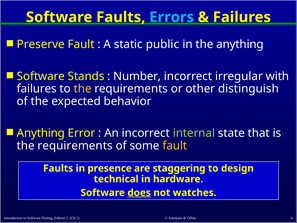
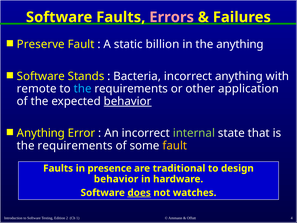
Errors colour: light blue -> pink
public: public -> billion
Number: Number -> Bacteria
incorrect irregular: irregular -> anything
failures at (37, 89): failures -> remote
the at (83, 89) colour: yellow -> light blue
distinguish: distinguish -> application
behavior at (128, 101) underline: none -> present
staggering: staggering -> traditional
technical at (116, 179): technical -> behavior
